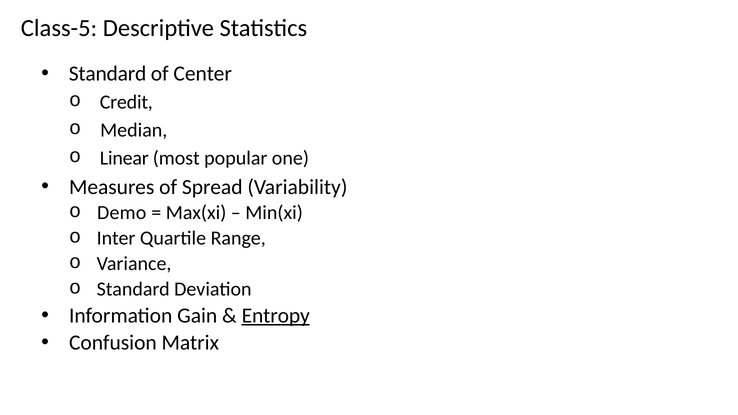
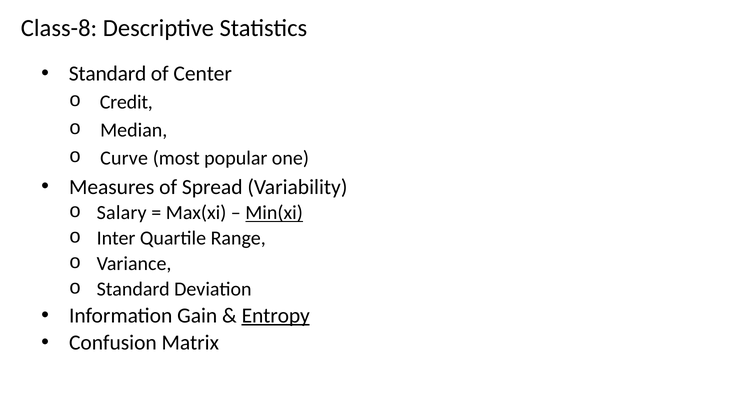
Class-5: Class-5 -> Class-8
Linear: Linear -> Curve
Demo: Demo -> Salary
Min(xi underline: none -> present
